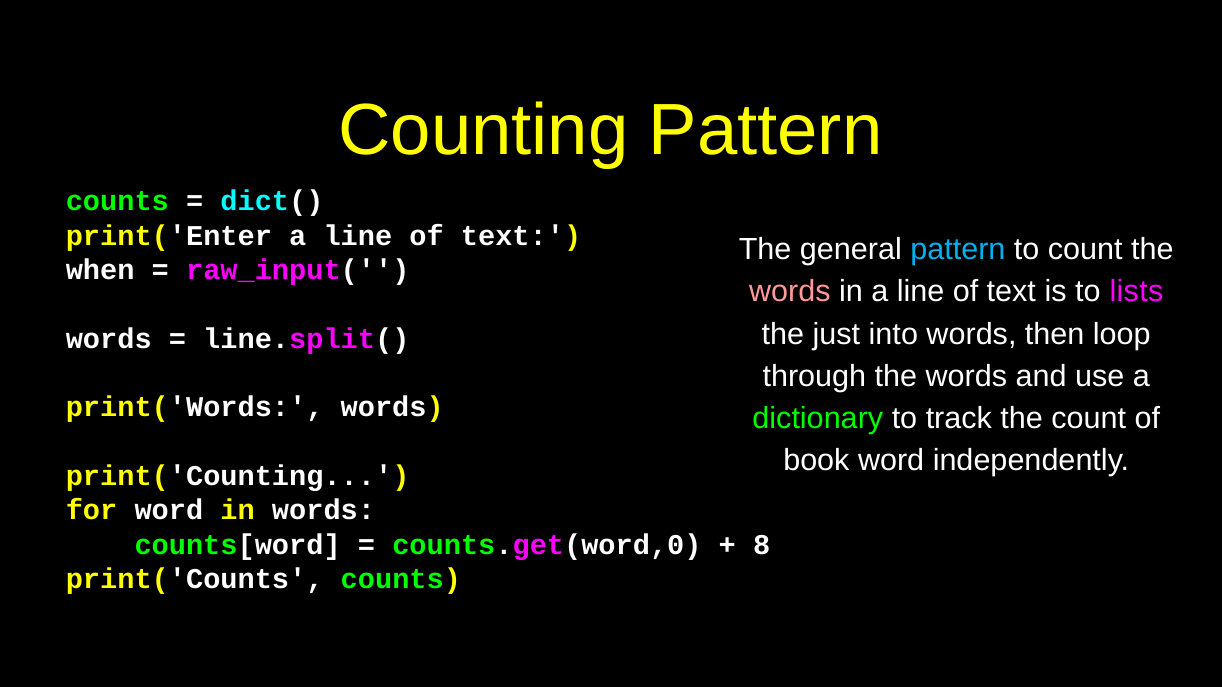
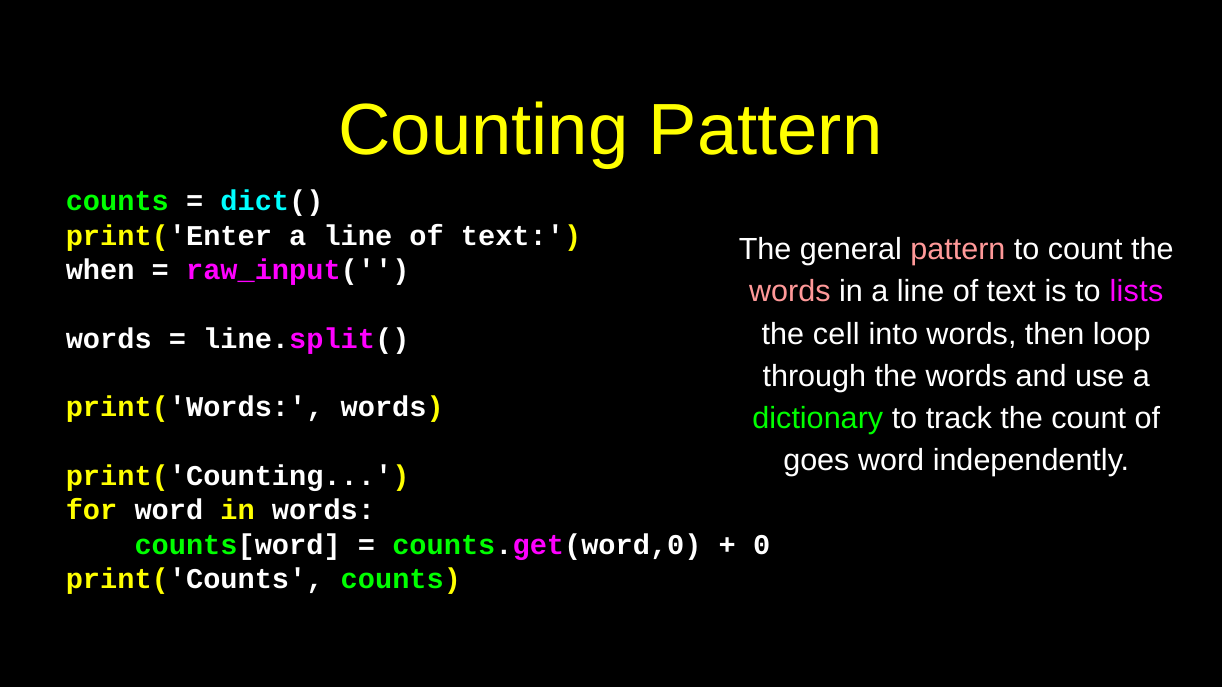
pattern at (958, 250) colour: light blue -> pink
just: just -> cell
book: book -> goes
8: 8 -> 0
